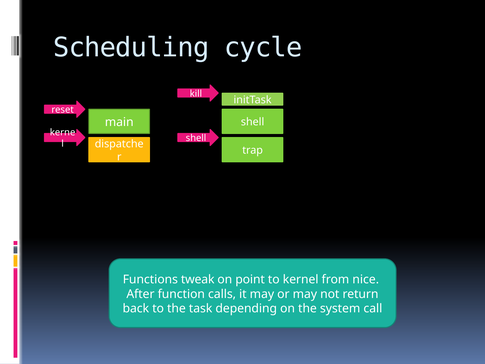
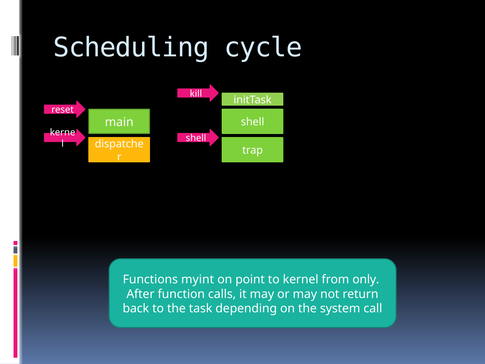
tweak: tweak -> myint
nice: nice -> only
